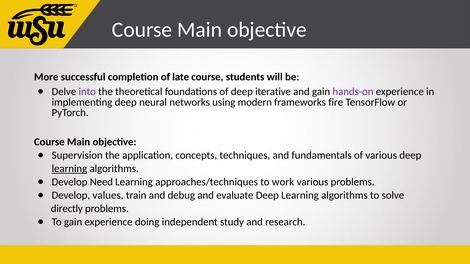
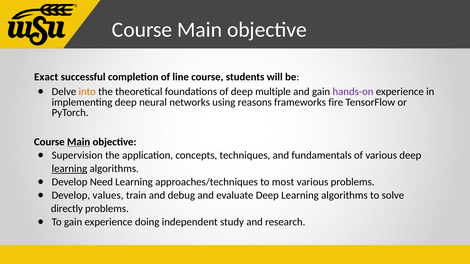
More: More -> Exact
late: late -> line
into colour: purple -> orange
iterative: iterative -> multiple
modern: modern -> reasons
Main at (79, 142) underline: none -> present
work: work -> most
